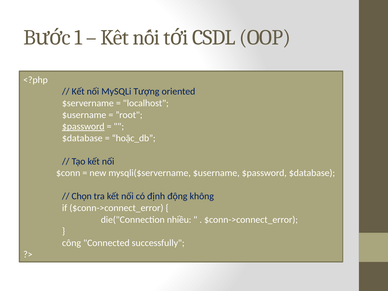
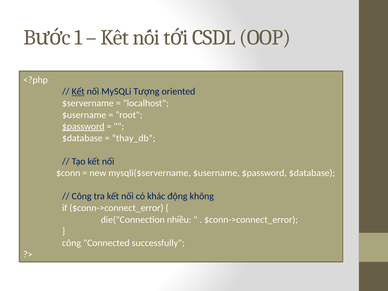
Kết at (78, 92) underline: none -> present
hoặc_db: hoặc_db -> thay_db
Chọn at (82, 196): Chọn -> Công
định: định -> khác
